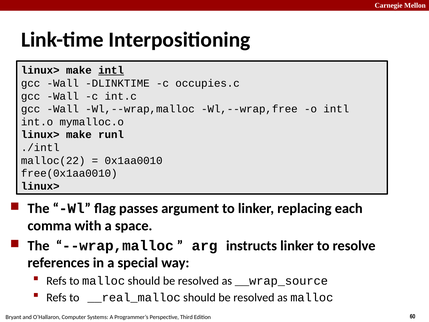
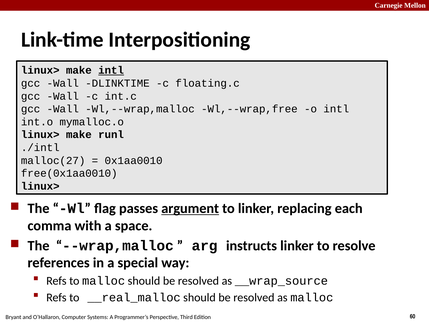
occupies.c: occupies.c -> floating.c
malloc(22: malloc(22 -> malloc(27
argument underline: none -> present
